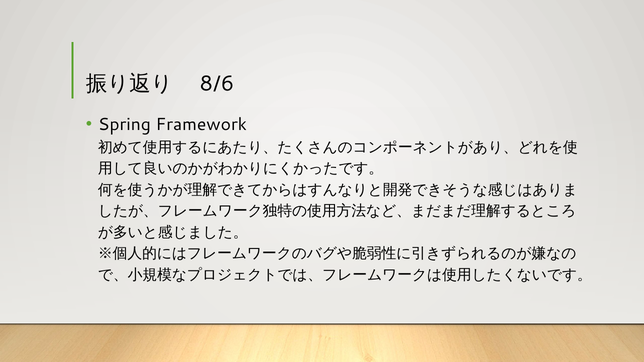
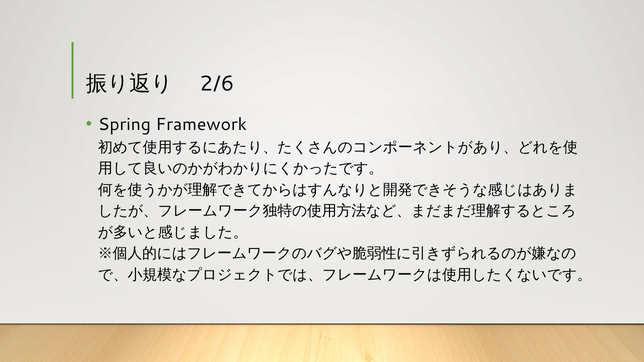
8/6: 8/6 -> 2/6
